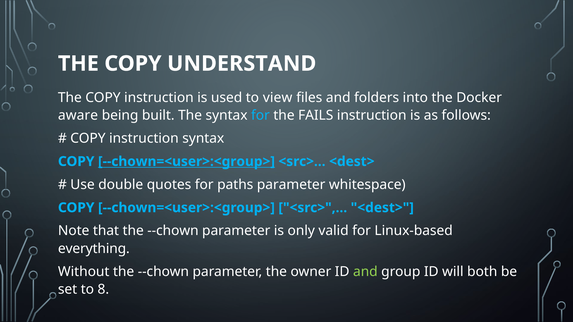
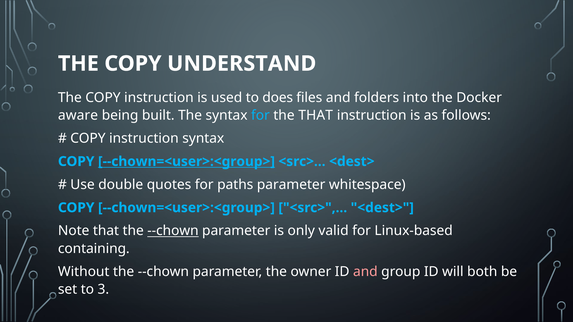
view: view -> does
the FAILS: FAILS -> THAT
--chown at (173, 231) underline: none -> present
everything: everything -> containing
and at (365, 272) colour: light green -> pink
8: 8 -> 3
